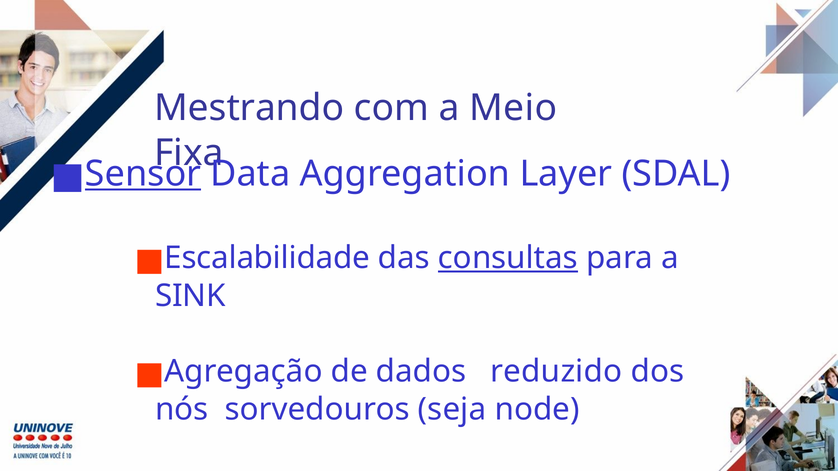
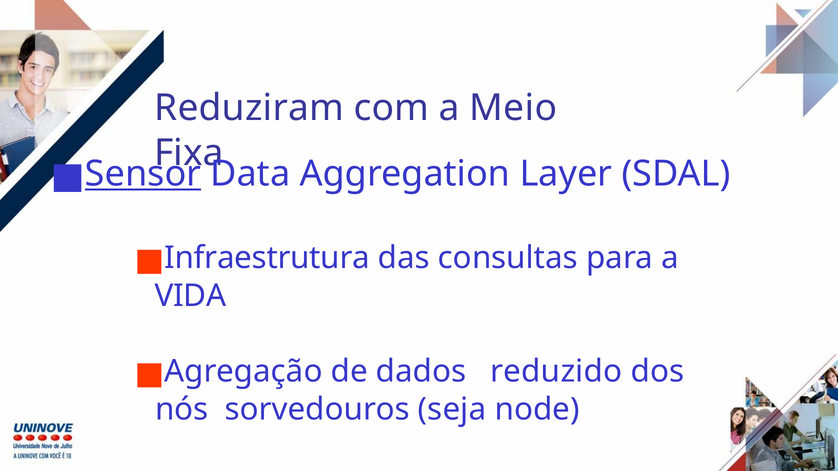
Mestrando: Mestrando -> Reduziram
Escalabilidade: Escalabilidade -> Infraestrutura
consultas underline: present -> none
SINK: SINK -> VIDA
